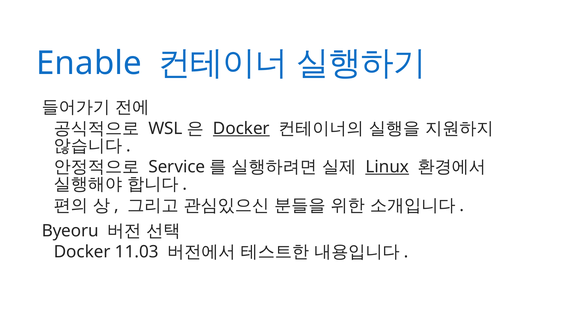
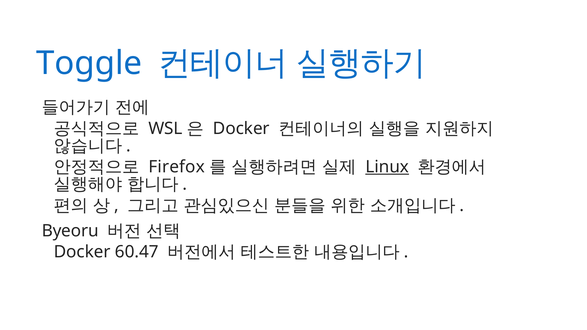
Enable: Enable -> Toggle
Docker at (241, 128) underline: present -> none
Service: Service -> Firefox
11.03: 11.03 -> 60.47
